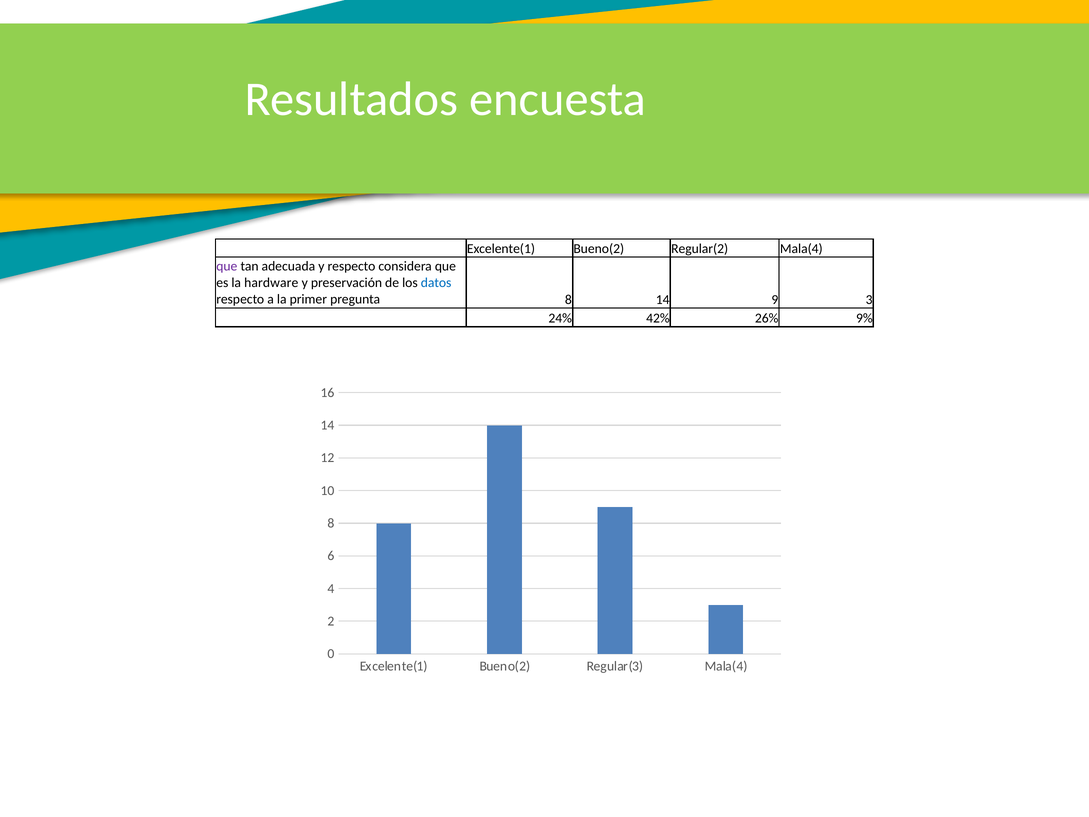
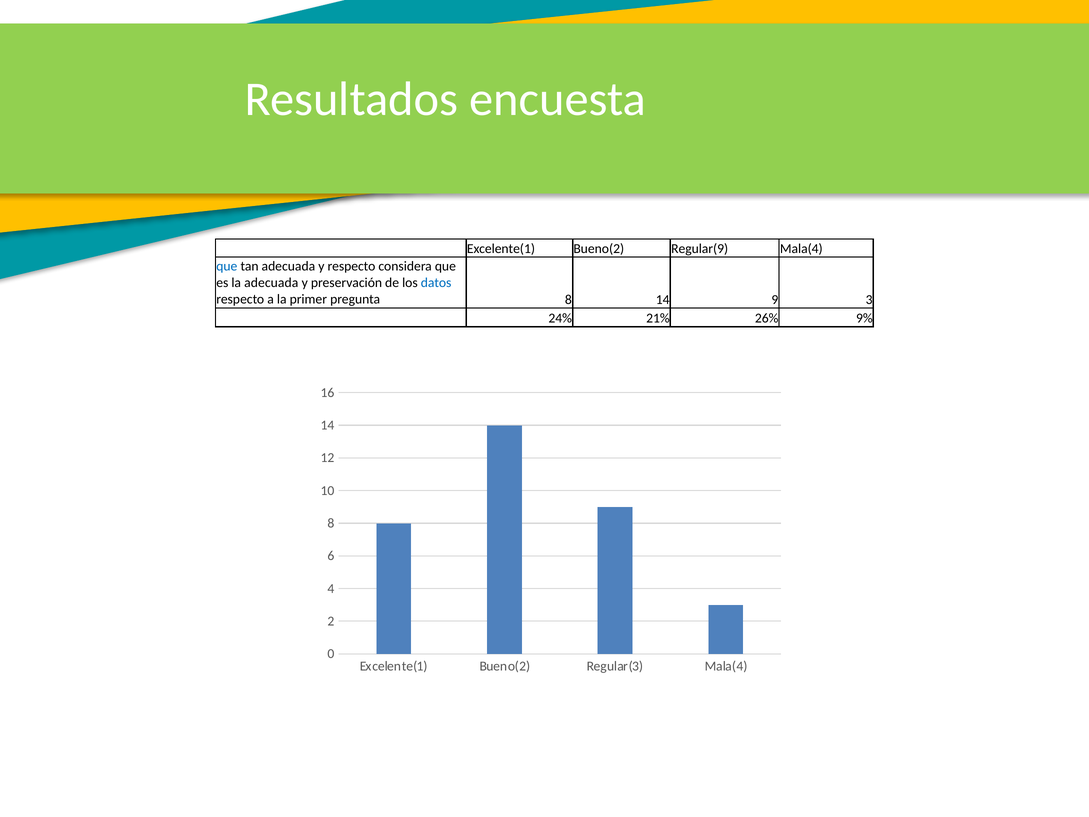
Regular(2: Regular(2 -> Regular(9
que at (227, 266) colour: purple -> blue
la hardware: hardware -> adecuada
42%: 42% -> 21%
